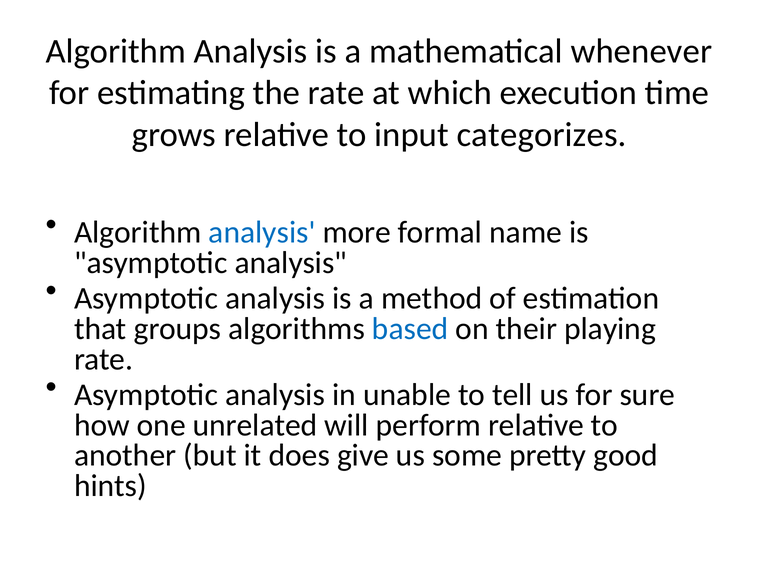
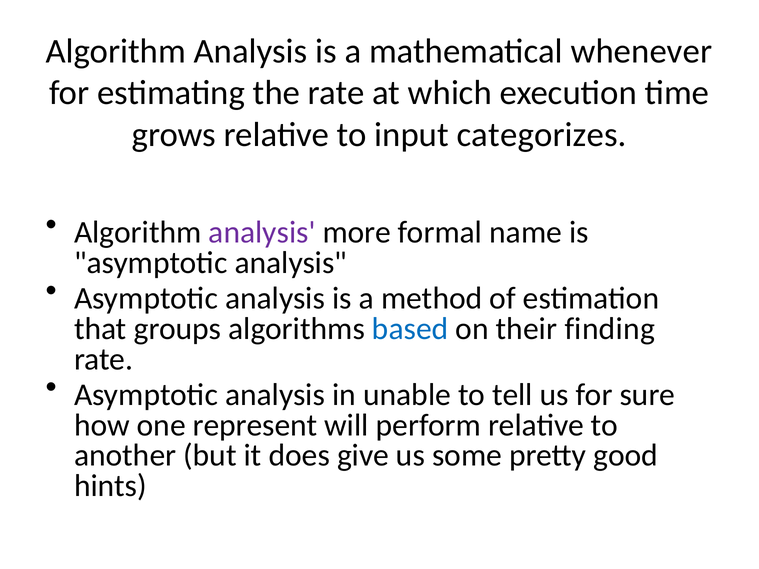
analysis at (262, 232) colour: blue -> purple
playing: playing -> finding
unrelated: unrelated -> represent
